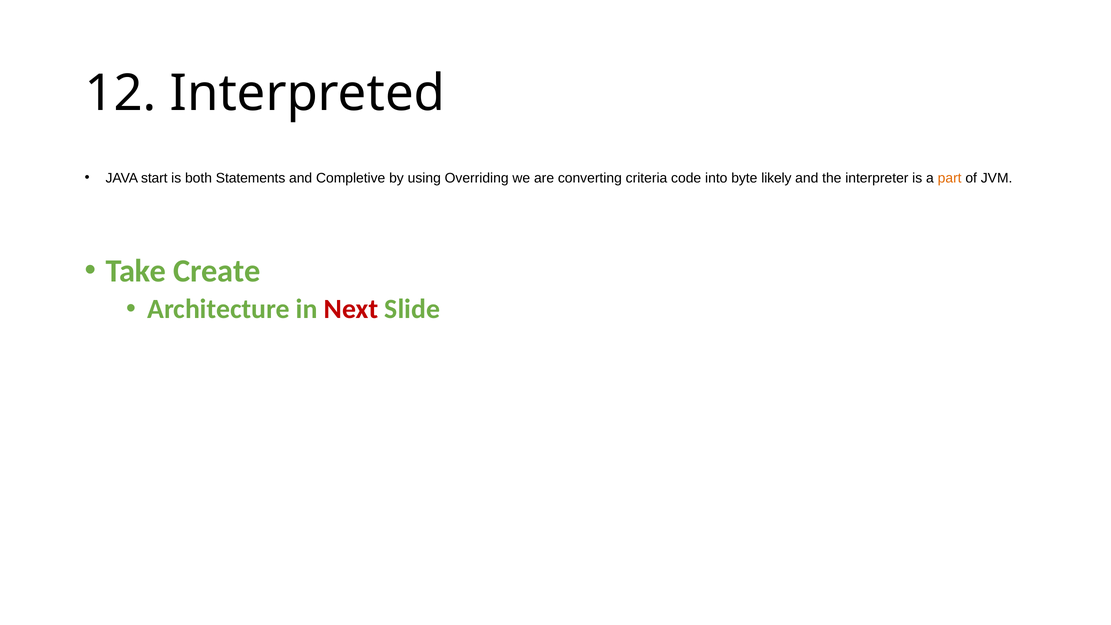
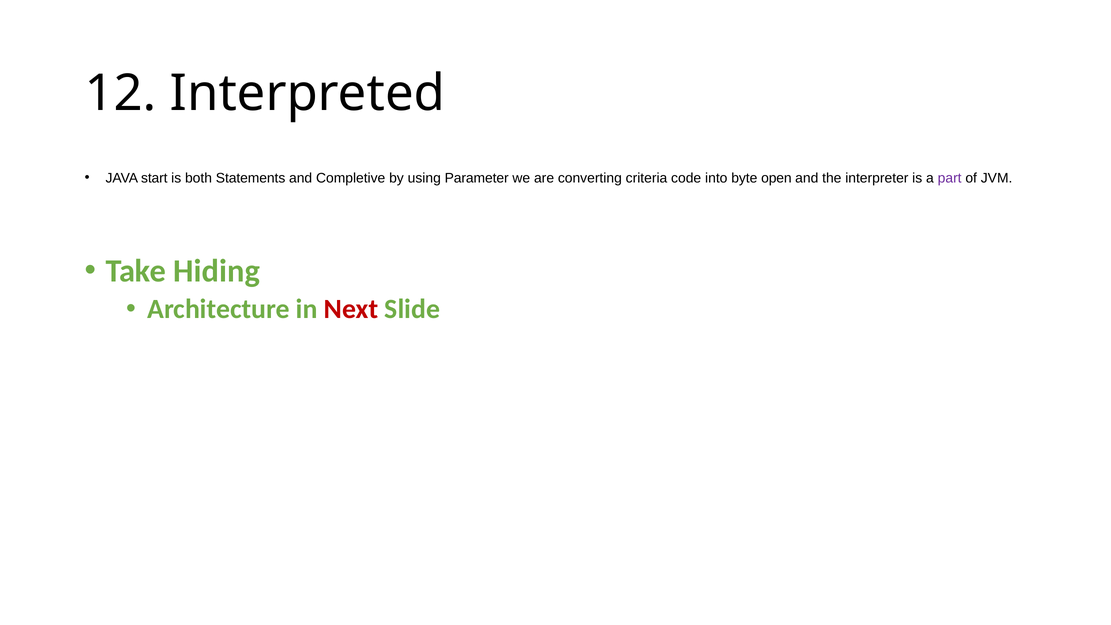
Overriding: Overriding -> Parameter
likely: likely -> open
part colour: orange -> purple
Create: Create -> Hiding
